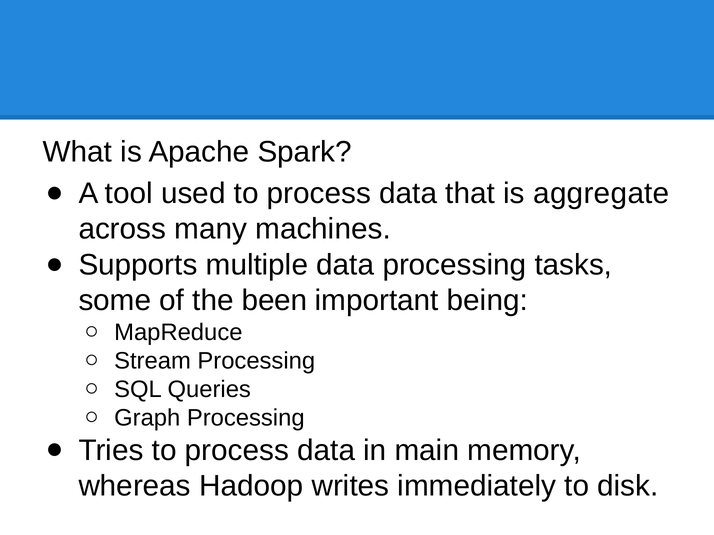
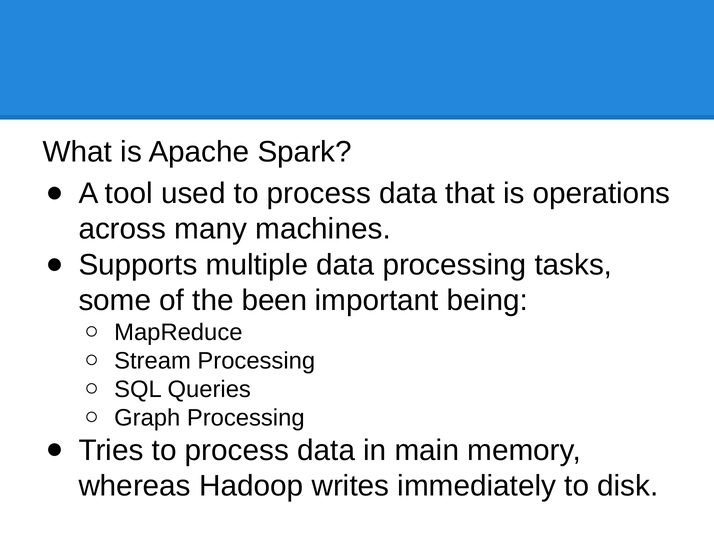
aggregate: aggregate -> operations
